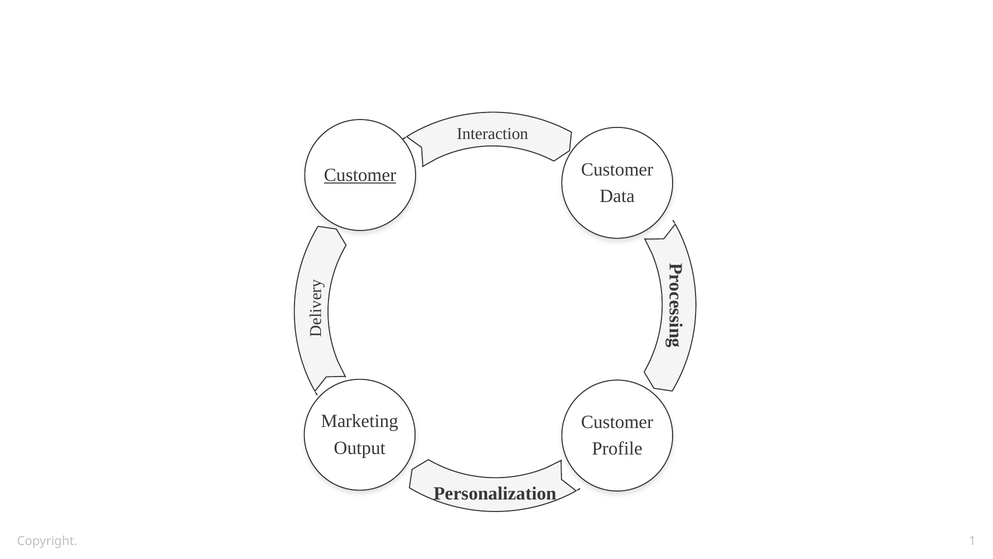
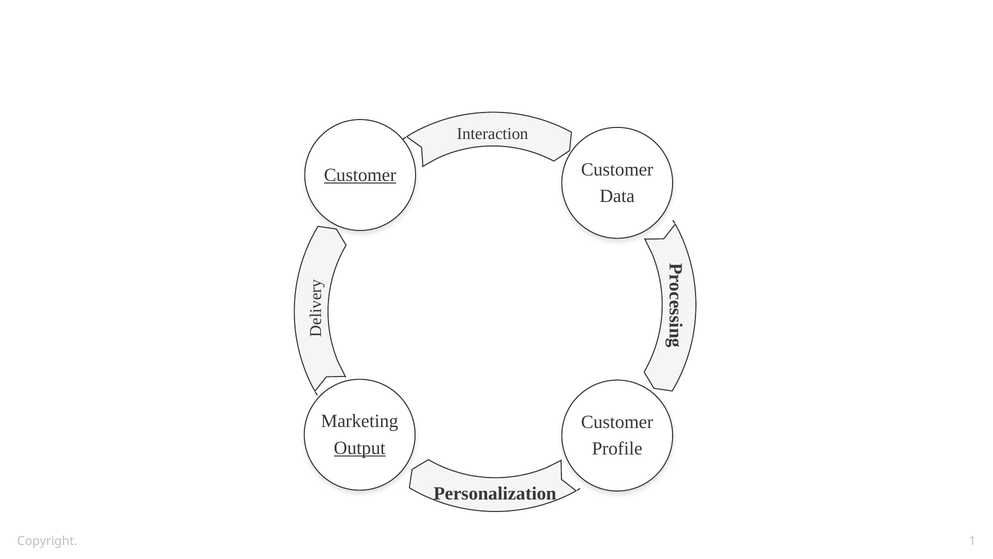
Output underline: none -> present
